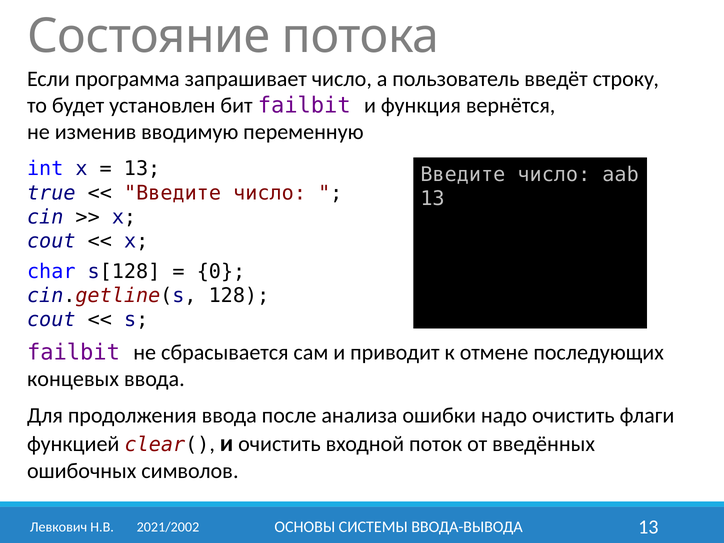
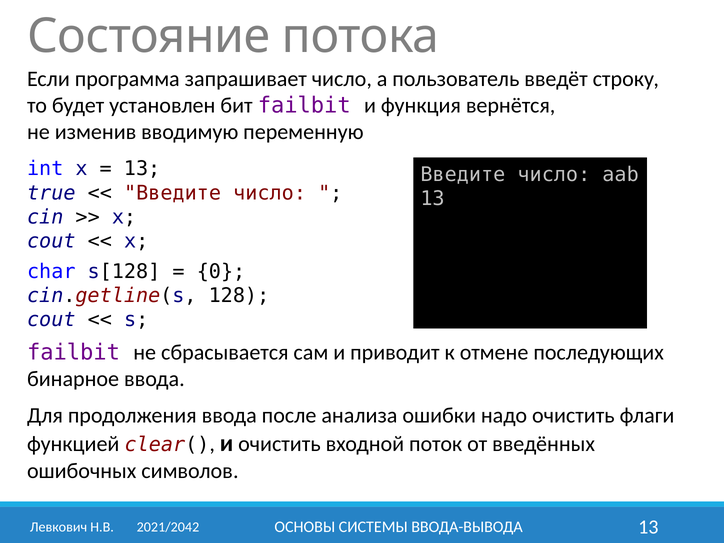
концевых: концевых -> бинарное
2021/2002: 2021/2002 -> 2021/2042
